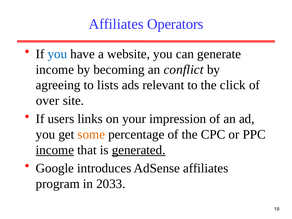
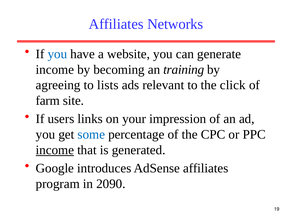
Operators: Operators -> Networks
conflict: conflict -> training
over: over -> farm
some colour: orange -> blue
generated underline: present -> none
2033: 2033 -> 2090
